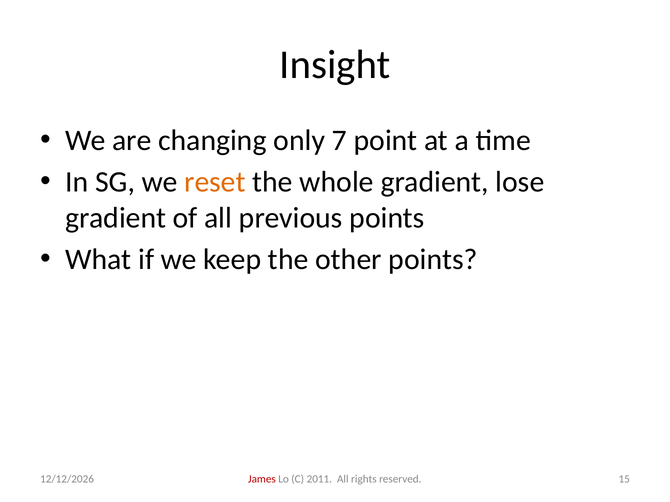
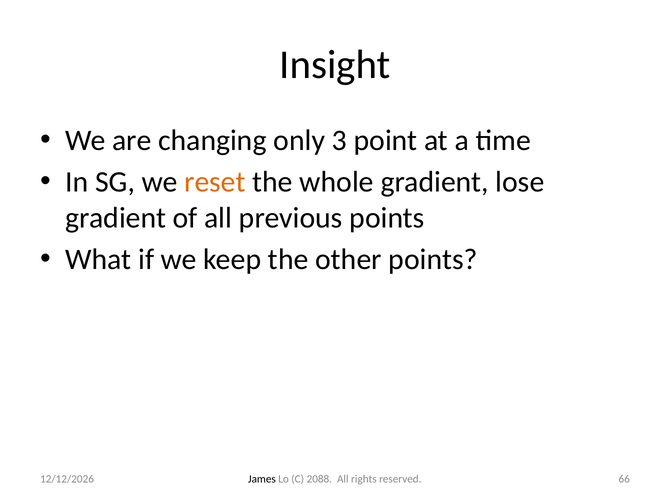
7: 7 -> 3
James colour: red -> black
2011: 2011 -> 2088
15: 15 -> 66
